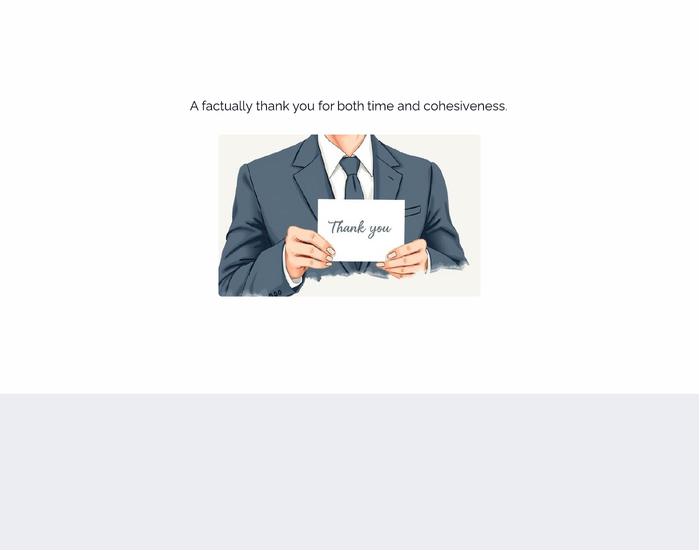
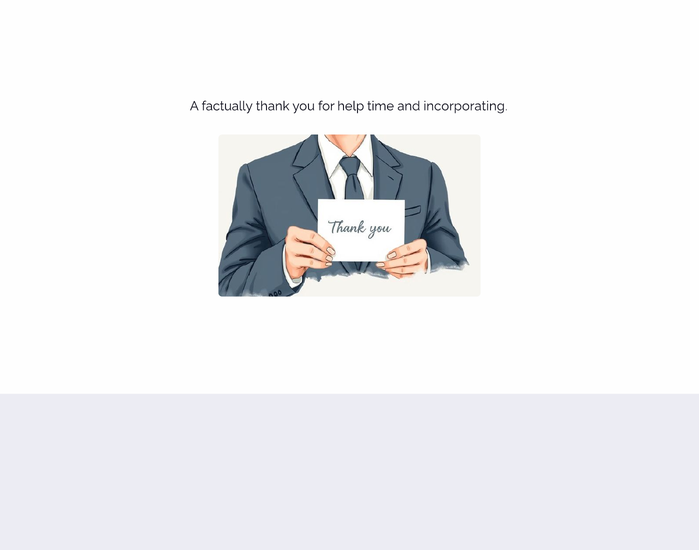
both: both -> help
cohesiveness: cohesiveness -> incorporating
